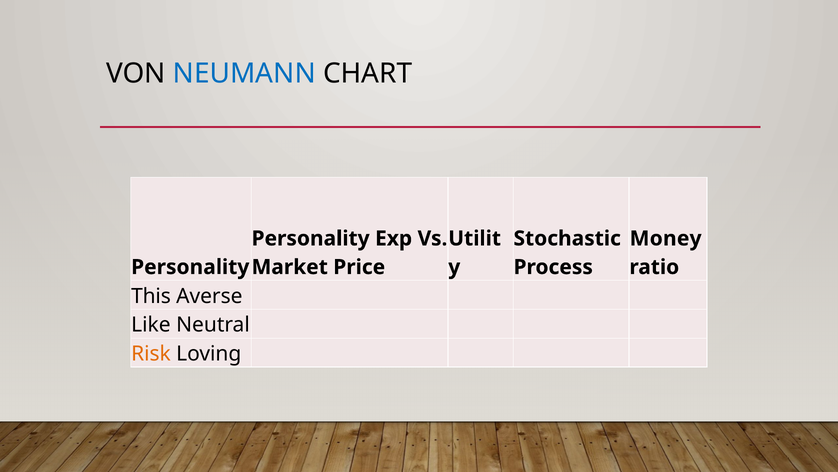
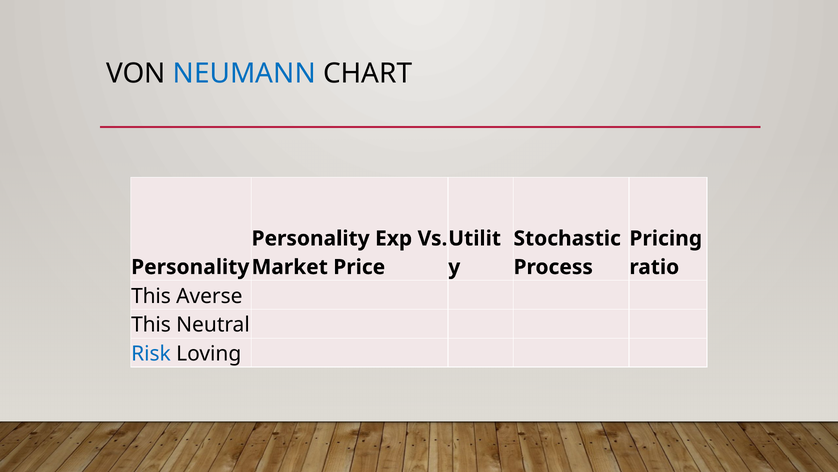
Money: Money -> Pricing
Like at (151, 325): Like -> This
Risk colour: orange -> blue
